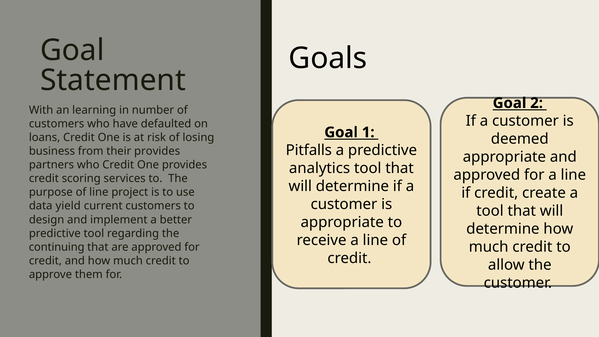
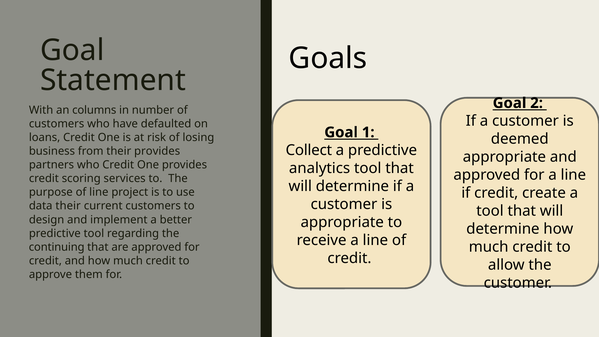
learning: learning -> columns
Pitfalls: Pitfalls -> Collect
data yield: yield -> their
